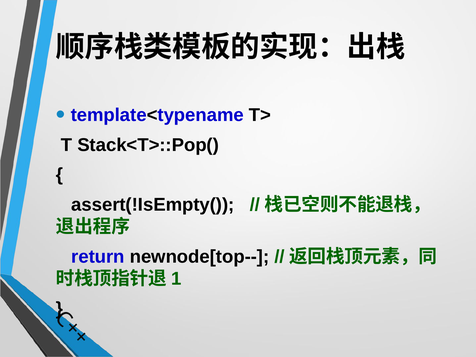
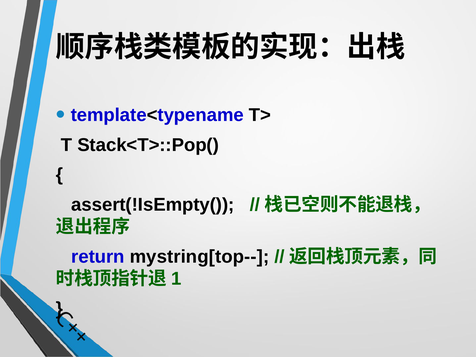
newnode[top--: newnode[top-- -> mystring[top--
